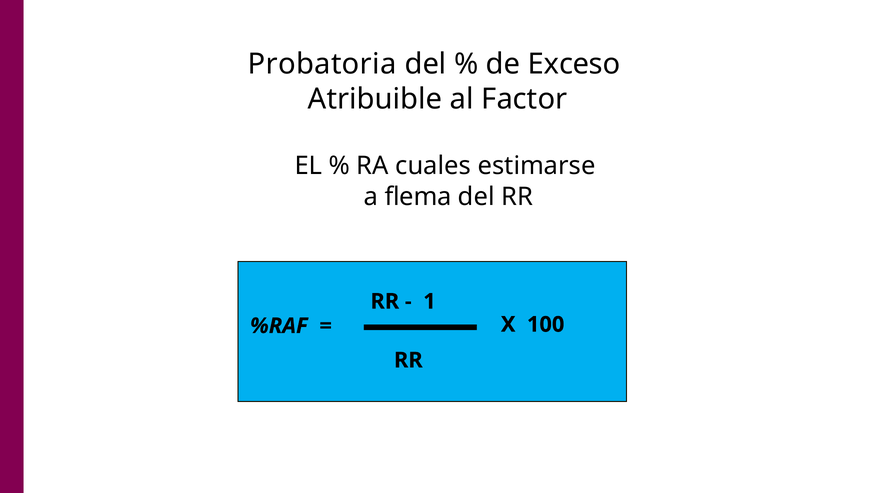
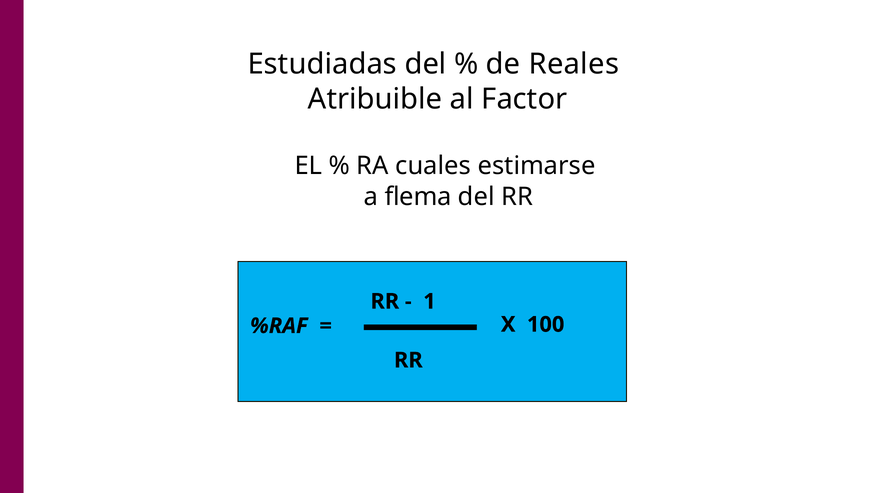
Probatoria: Probatoria -> Estudiadas
Exceso: Exceso -> Reales
